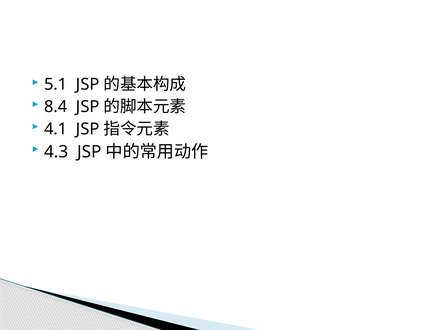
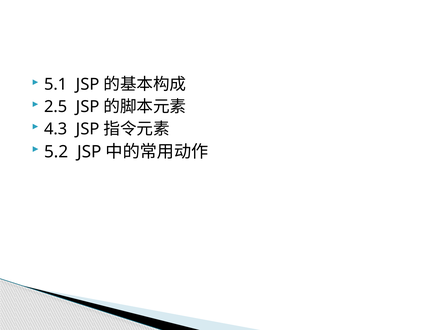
8.4: 8.4 -> 2.5
4.1: 4.1 -> 4.3
4.3: 4.3 -> 5.2
